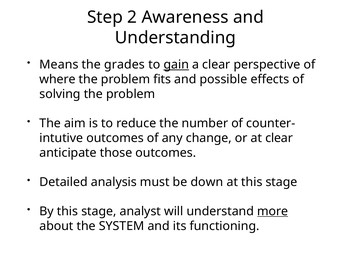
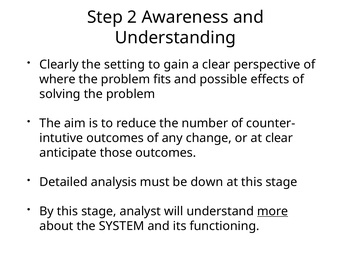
Means: Means -> Clearly
grades: grades -> setting
gain underline: present -> none
